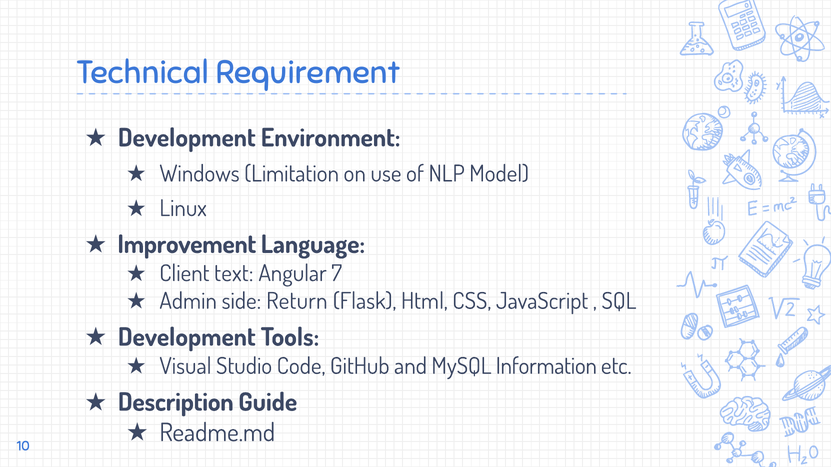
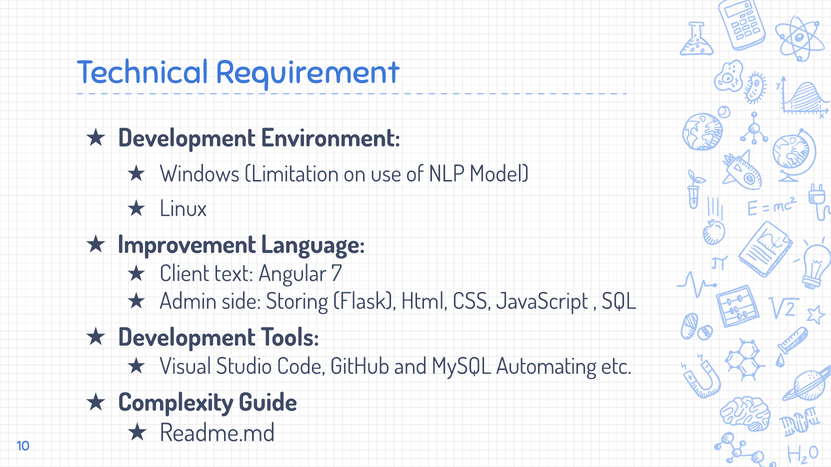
Return: Return -> Storing
Information: Information -> Automating
Description: Description -> Complexity
